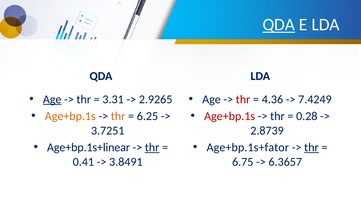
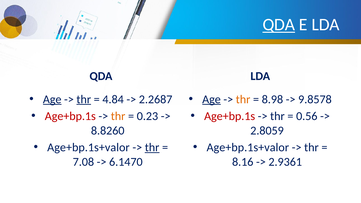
thr at (84, 99) underline: none -> present
3.31: 3.31 -> 4.84
2.9265: 2.9265 -> 2.2687
Age at (212, 99) underline: none -> present
thr at (243, 99) colour: red -> orange
4.36: 4.36 -> 8.98
7.4249: 7.4249 -> 9.8578
Age+bp.1s at (70, 116) colour: orange -> red
6.25: 6.25 -> 0.23
0.28: 0.28 -> 0.56
3.7251: 3.7251 -> 8.8260
2.8739: 2.8739 -> 2.8059
Age+bp.1s+linear at (89, 147): Age+bp.1s+linear -> Age+bp.1s+valor
Age+bp.1s+fator at (248, 147): Age+bp.1s+fator -> Age+bp.1s+valor
thr at (311, 147) underline: present -> none
0.41: 0.41 -> 7.08
3.8491: 3.8491 -> 6.1470
6.75: 6.75 -> 8.16
6.3657: 6.3657 -> 2.9361
